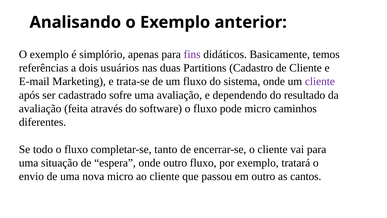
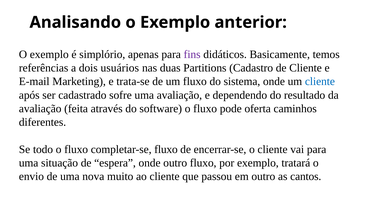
cliente at (320, 81) colour: purple -> blue
pode micro: micro -> oferta
completar-se tanto: tanto -> fluxo
nova micro: micro -> muito
